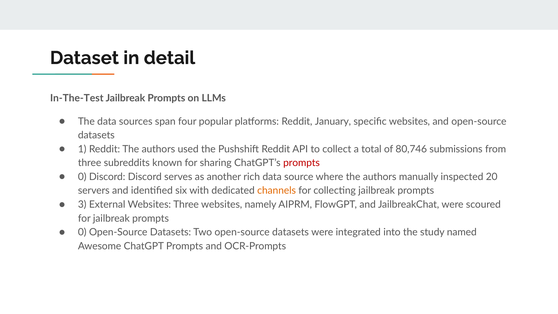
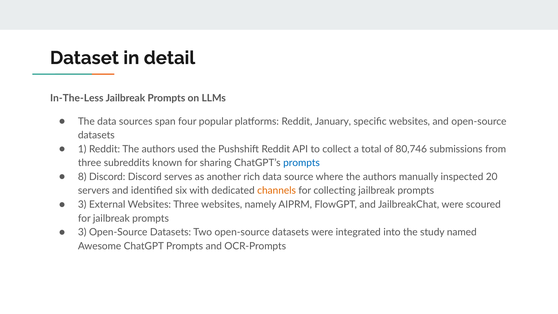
In-The-Test: In-The-Test -> In-The-Less
prompts at (301, 163) colour: red -> blue
0 at (82, 177): 0 -> 8
0 at (82, 232): 0 -> 3
